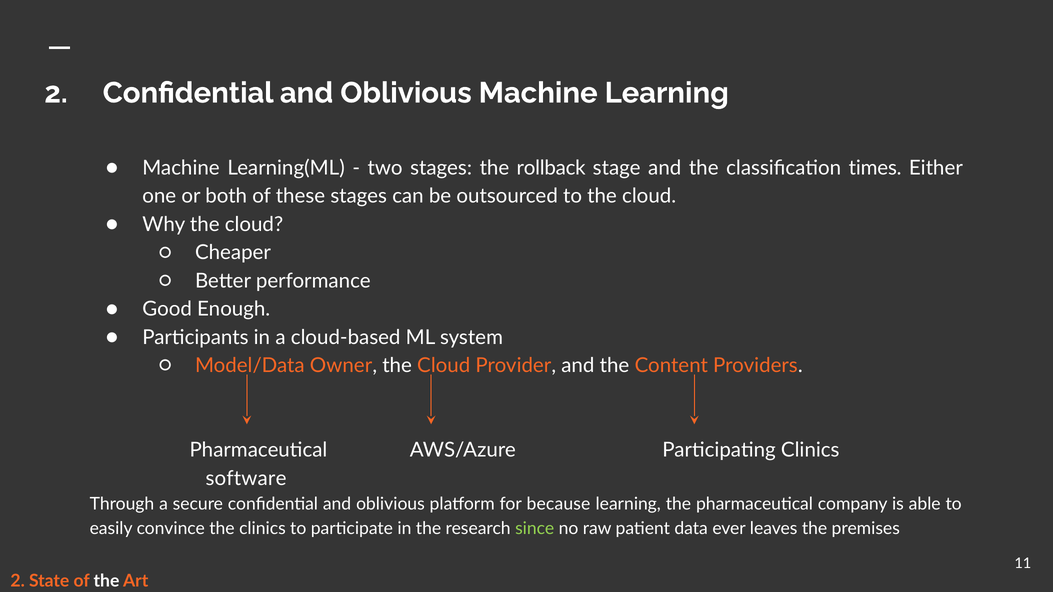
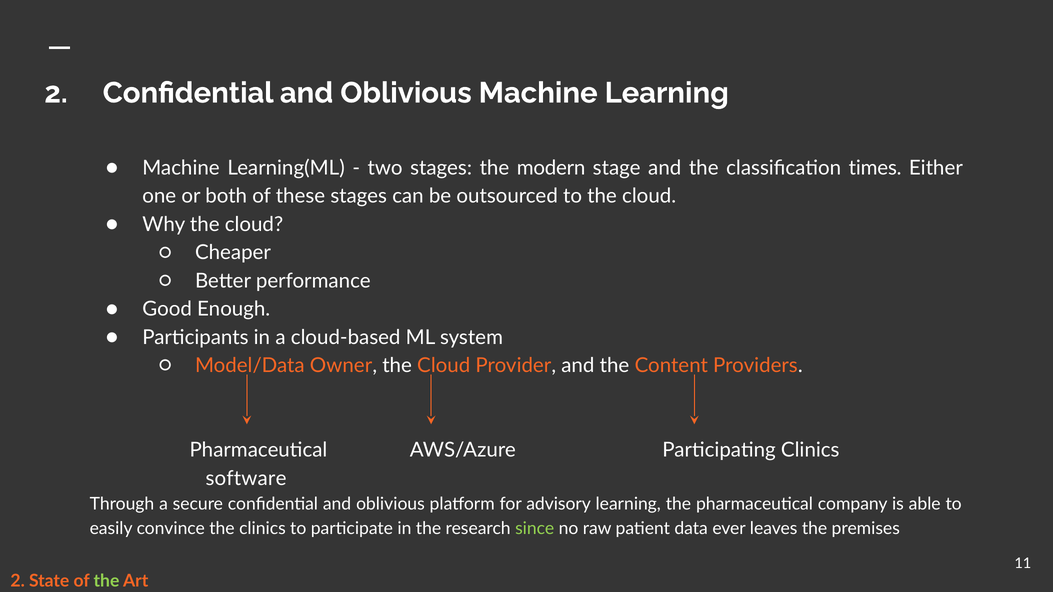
rollback: rollback -> modern
because: because -> advisory
the at (106, 581) colour: white -> light green
